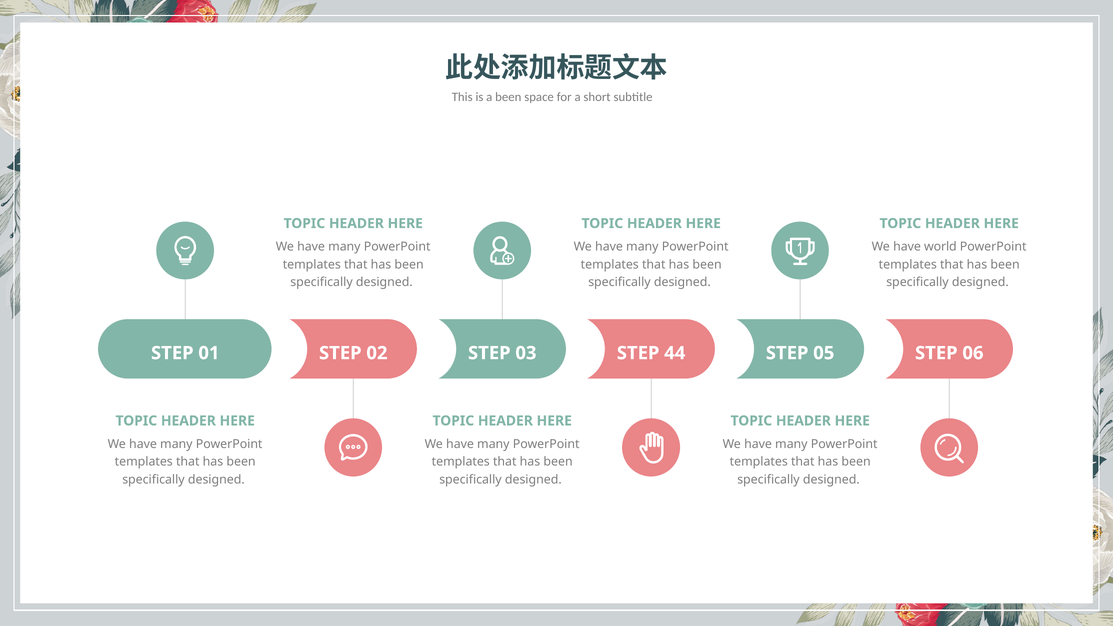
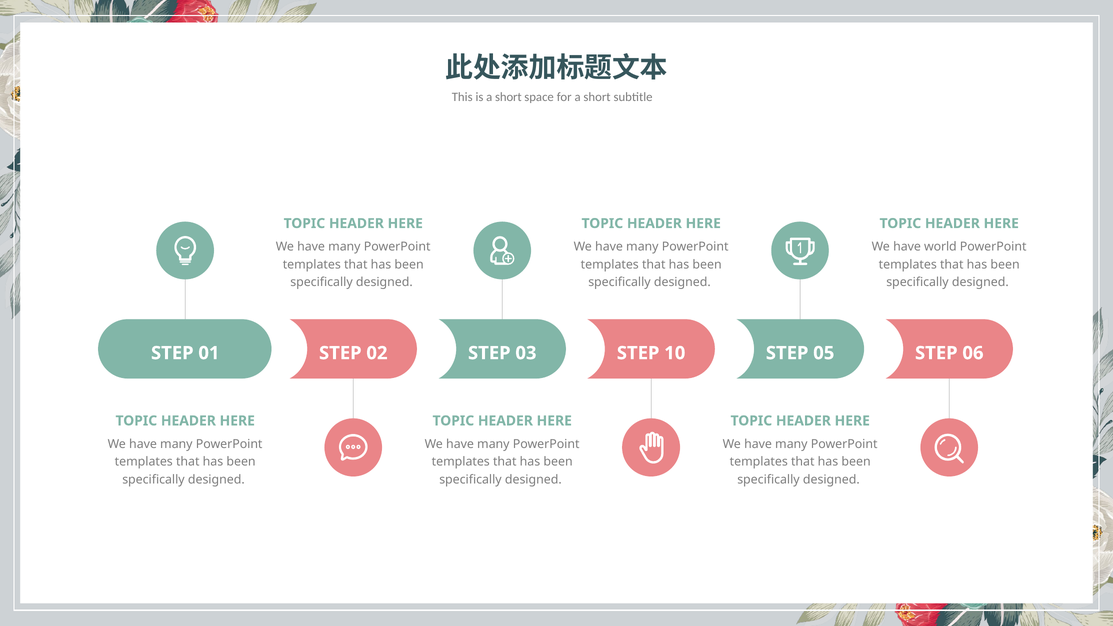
is a been: been -> short
44: 44 -> 10
